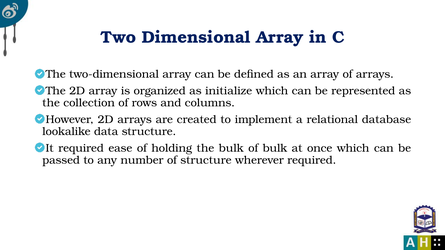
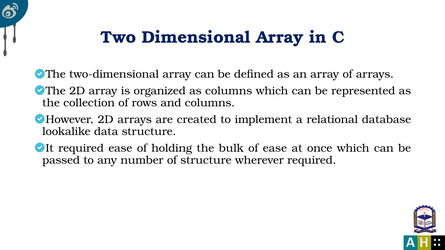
as initialize: initialize -> columns
of bulk: bulk -> ease
